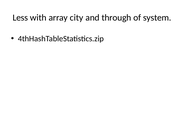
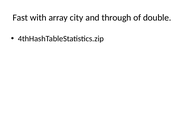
Less: Less -> Fast
system: system -> double
